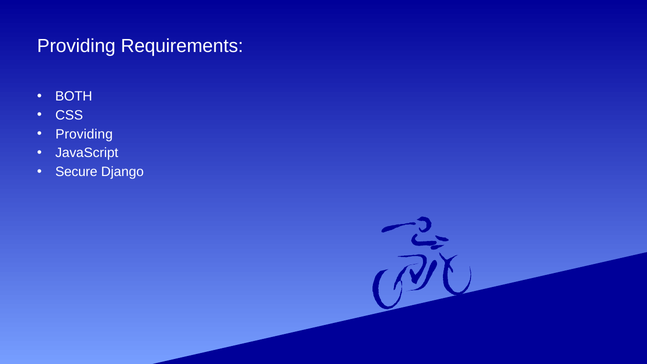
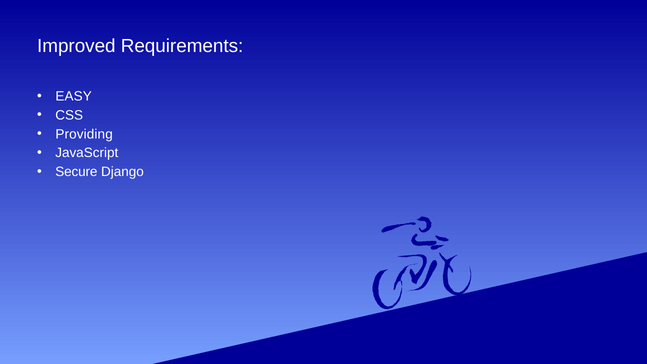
Providing at (76, 46): Providing -> Improved
BOTH: BOTH -> EASY
